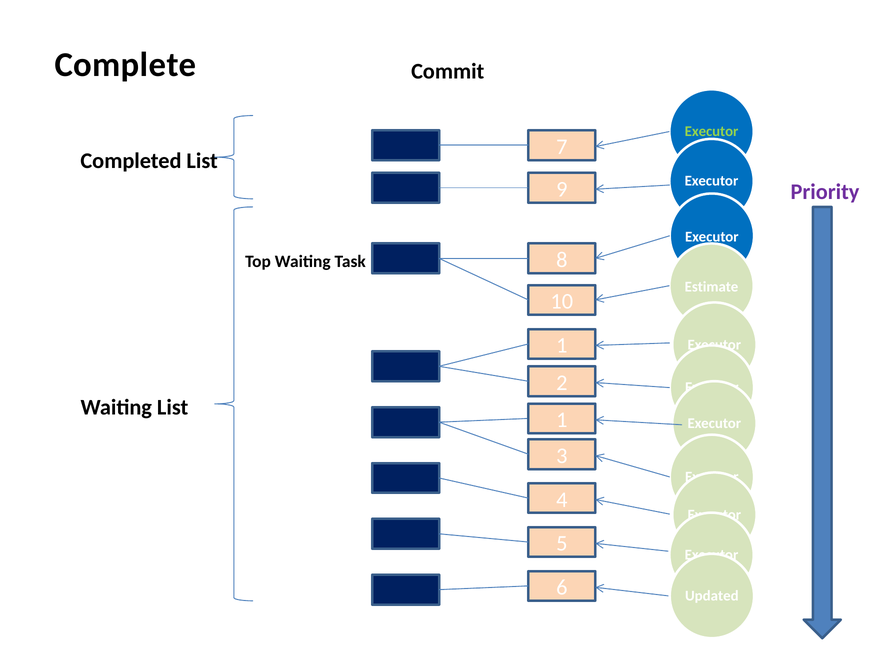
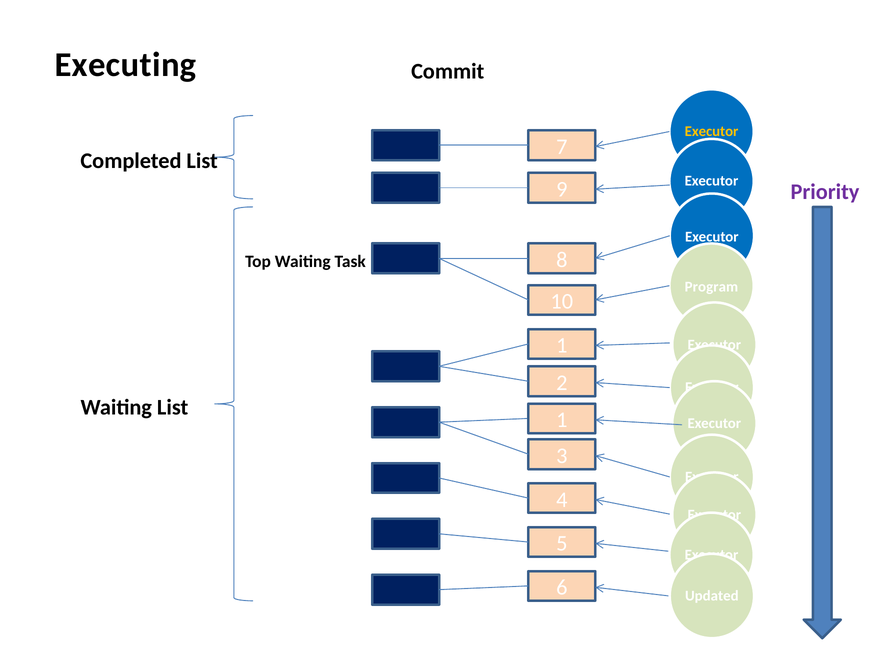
Complete: Complete -> Executing
Executor at (712, 131) colour: light green -> yellow
Estimate: Estimate -> Program
